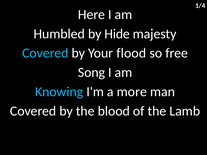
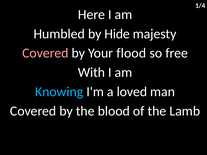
Covered at (45, 53) colour: light blue -> pink
Song: Song -> With
more: more -> loved
